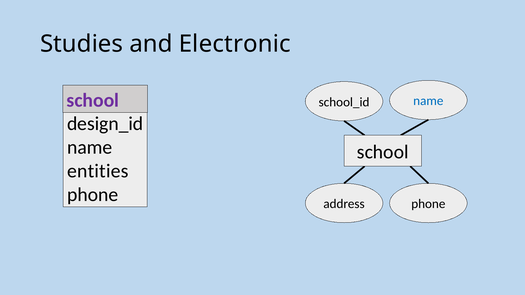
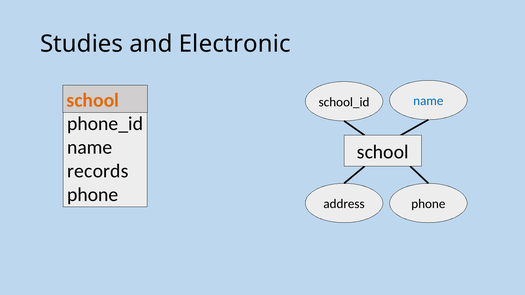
school at (93, 100) colour: purple -> orange
design_id: design_id -> phone_id
entities: entities -> records
